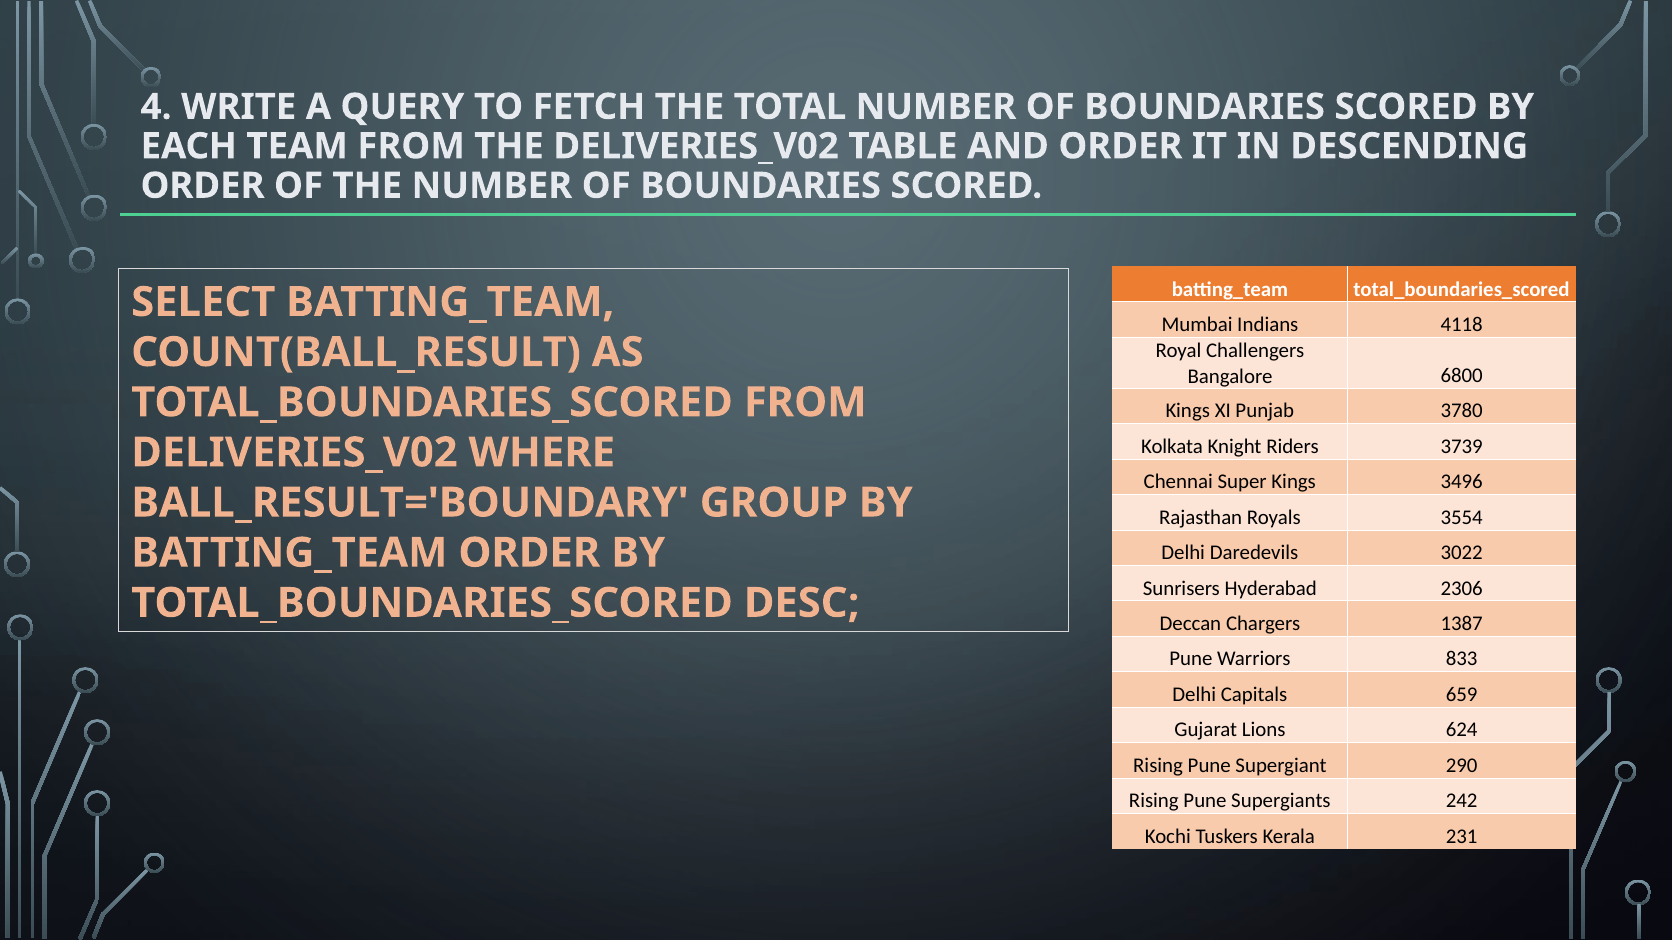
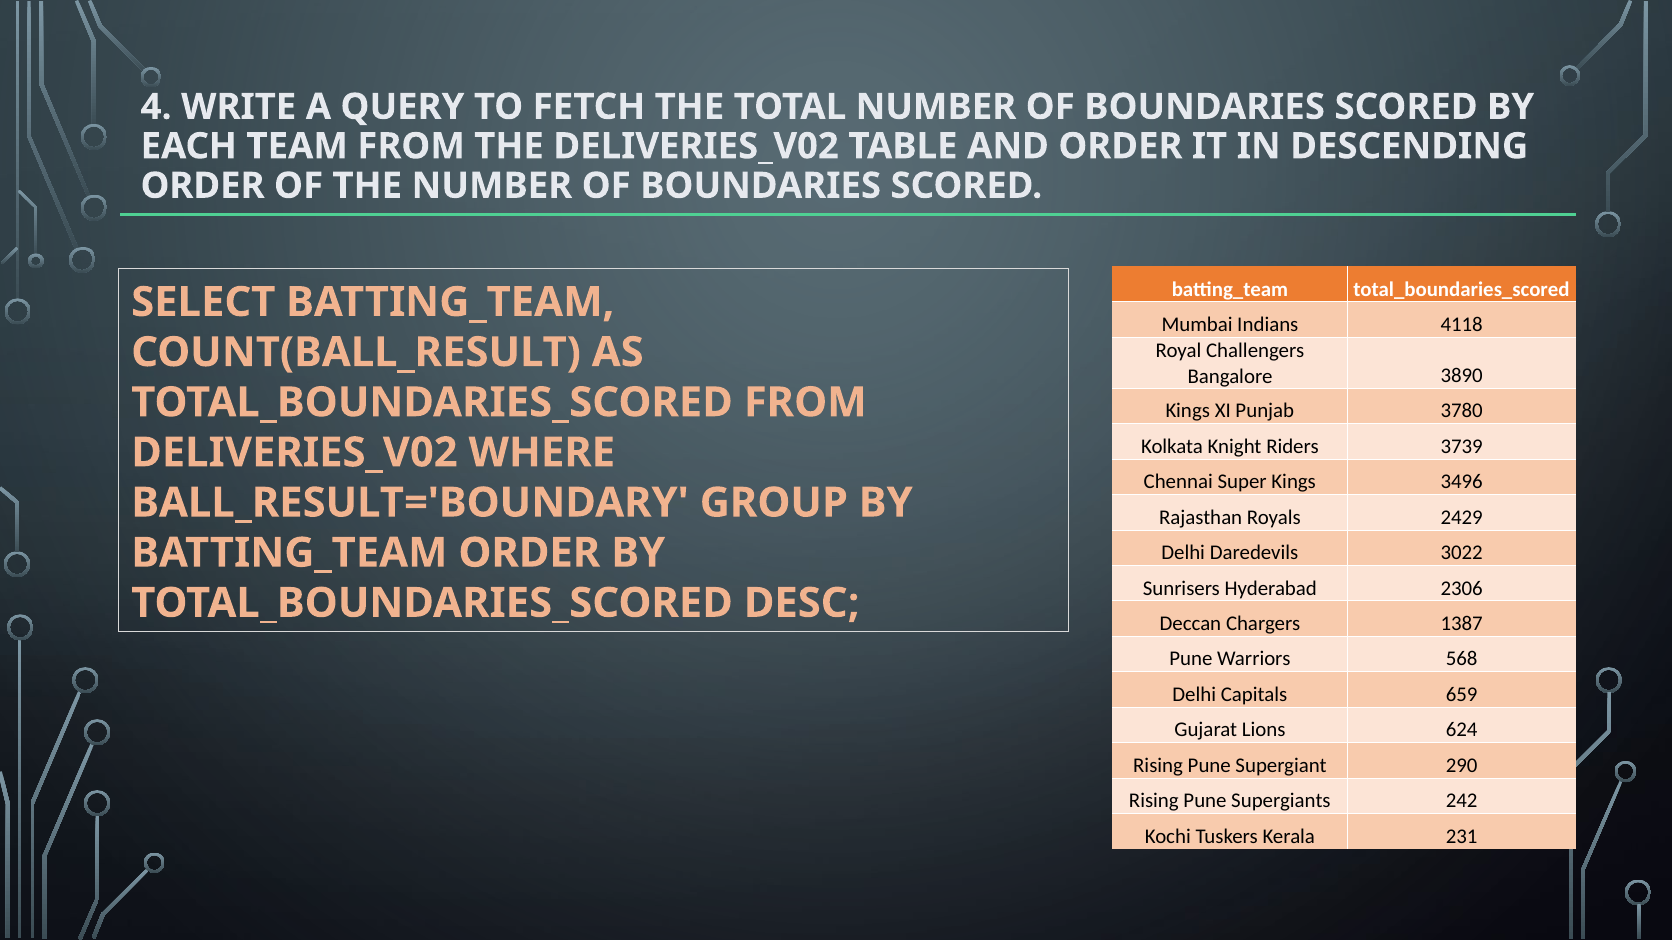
6800: 6800 -> 3890
3554: 3554 -> 2429
833: 833 -> 568
